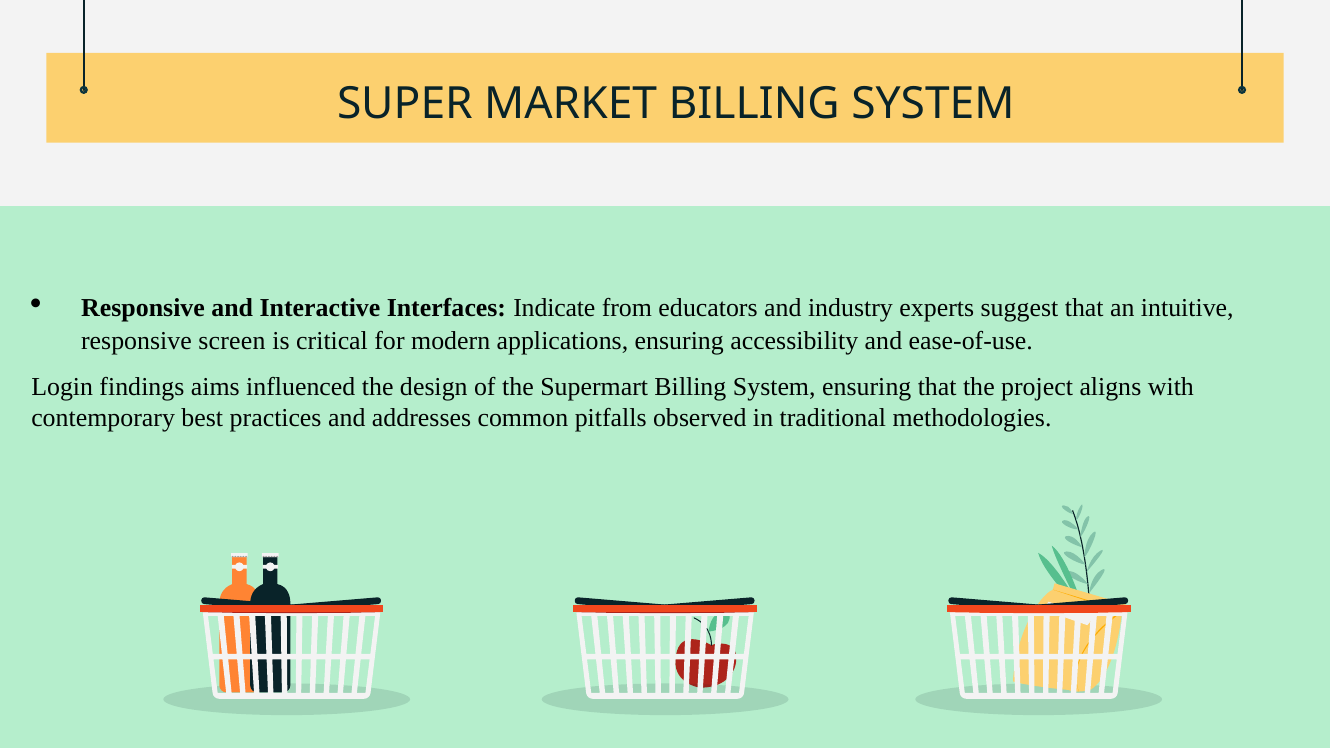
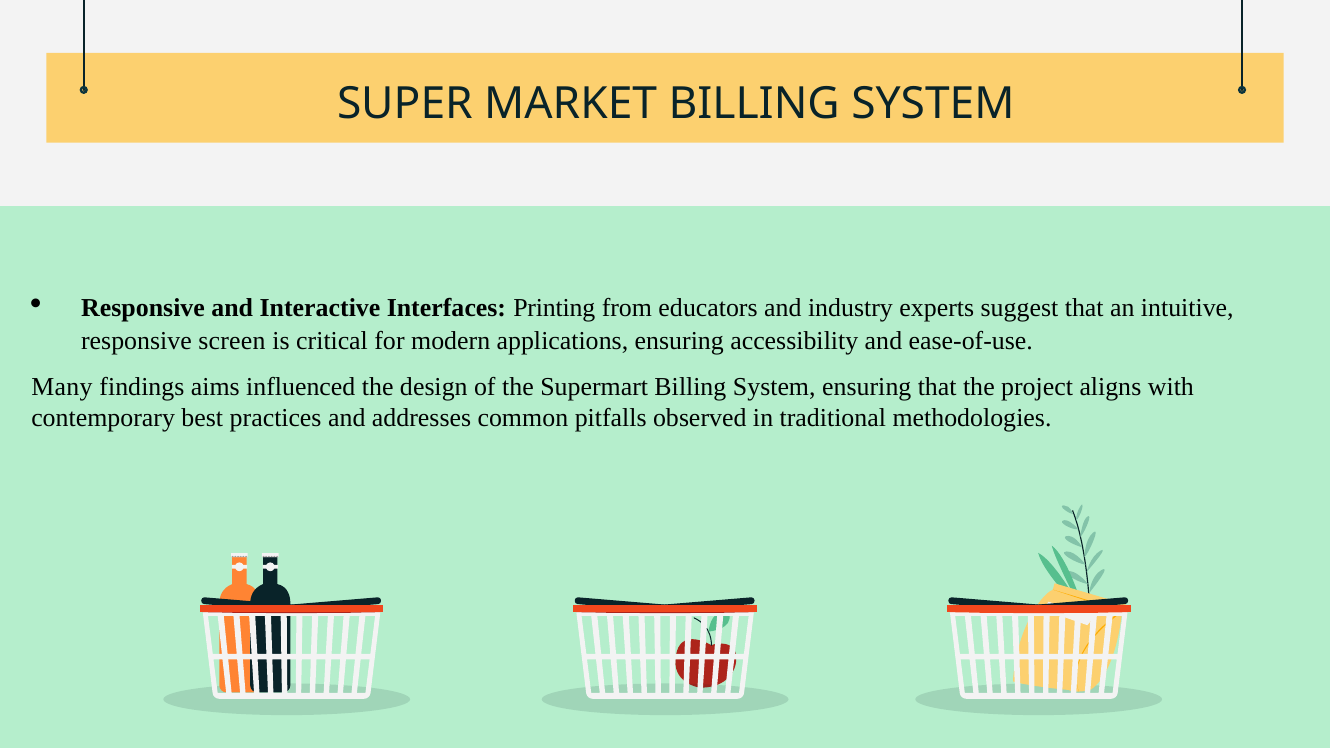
Indicate: Indicate -> Printing
Login: Login -> Many
